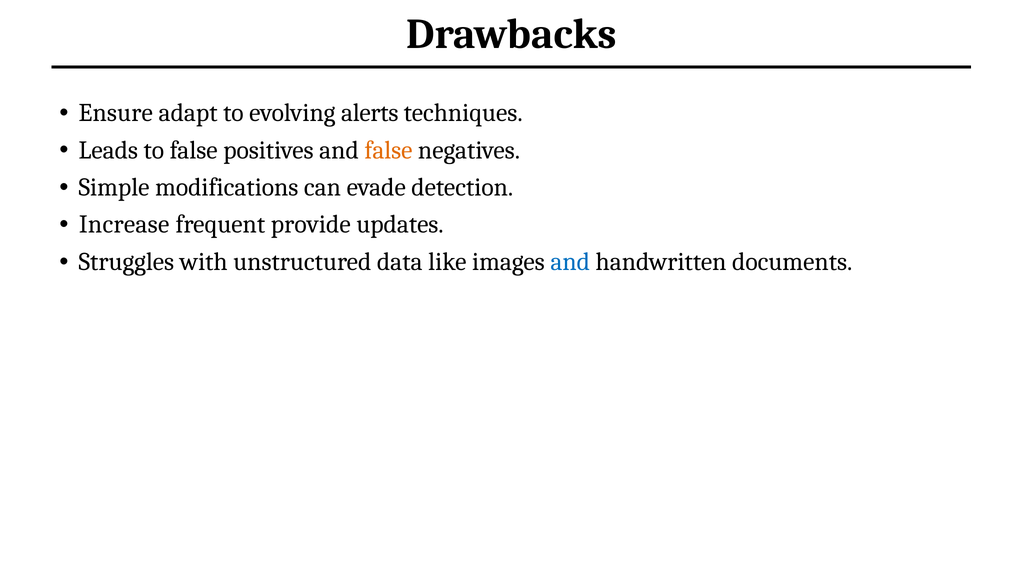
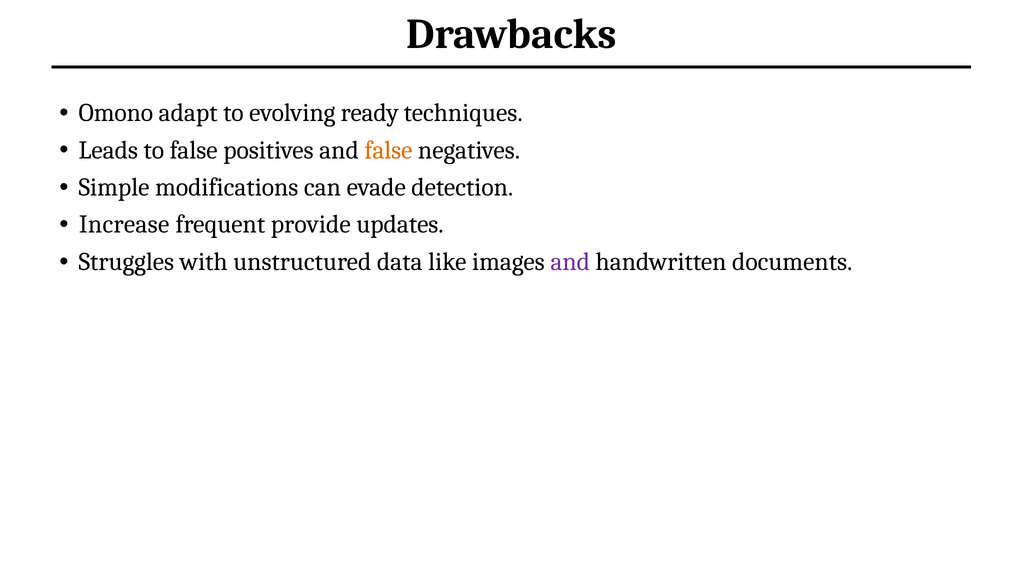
Ensure: Ensure -> Omono
alerts: alerts -> ready
and at (570, 261) colour: blue -> purple
